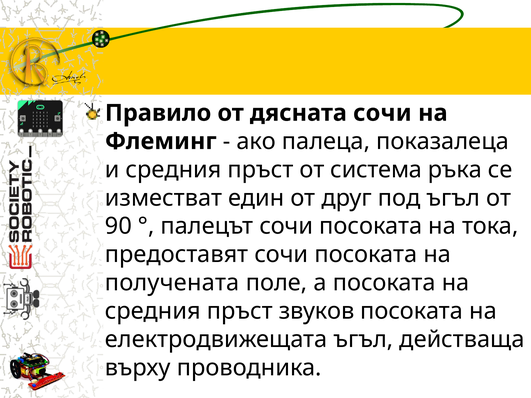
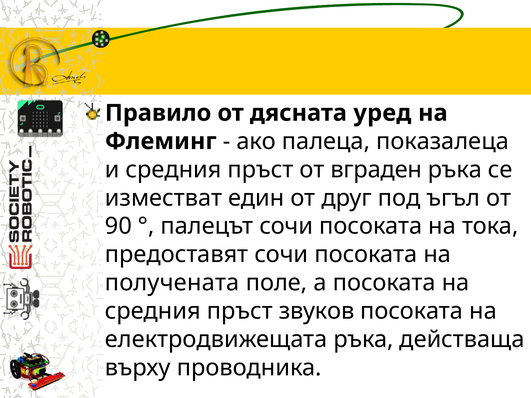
дясната сочи: сочи -> уред
система: система -> вграден
електродвижещата ъгъл: ъгъл -> ръка
